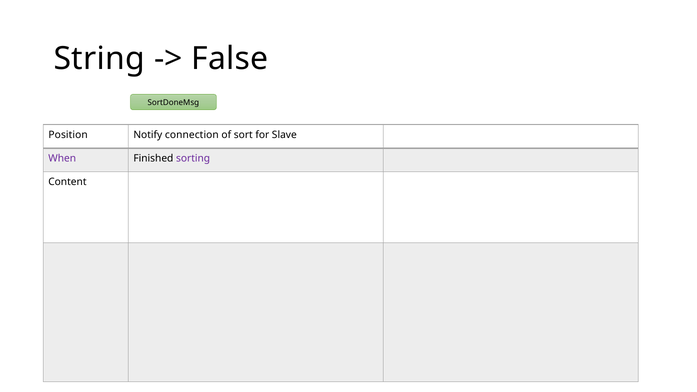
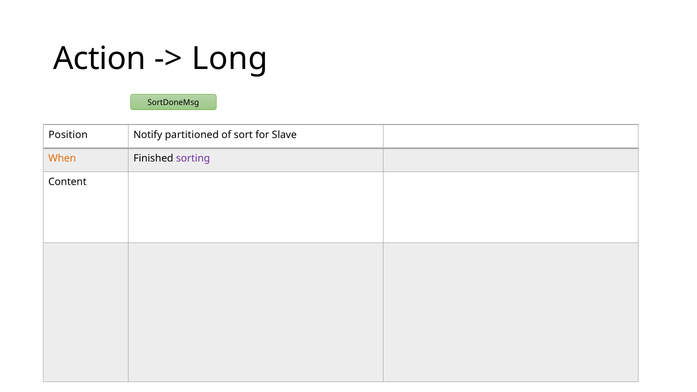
String: String -> Action
False: False -> Long
connection: connection -> partitioned
When colour: purple -> orange
